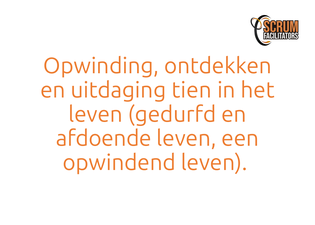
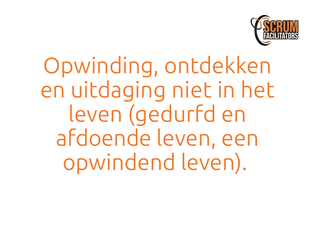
tien: tien -> niet
